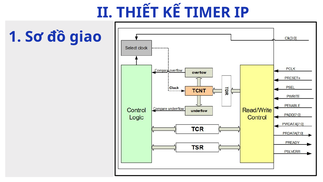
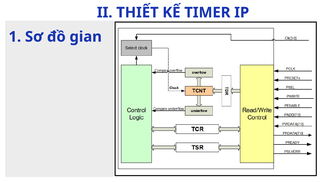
giao: giao -> gian
